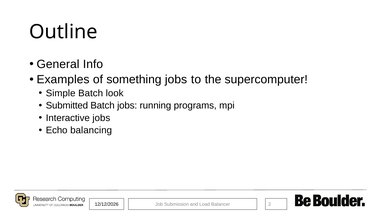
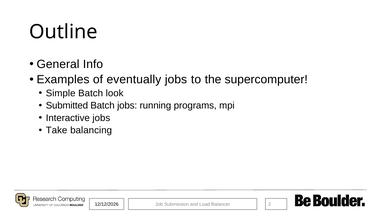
something: something -> eventually
Echo: Echo -> Take
